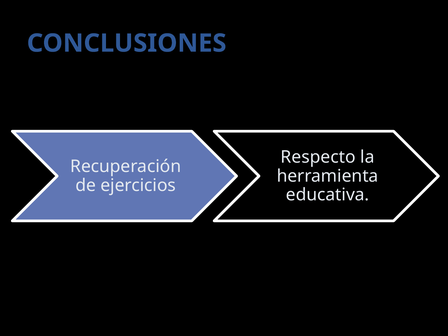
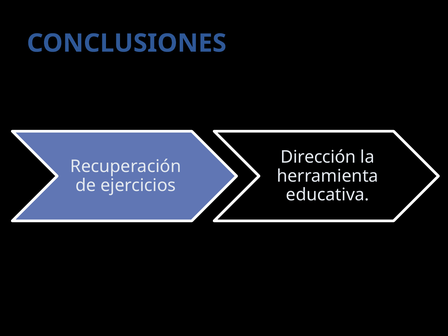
Respecto: Respecto -> Dirección
